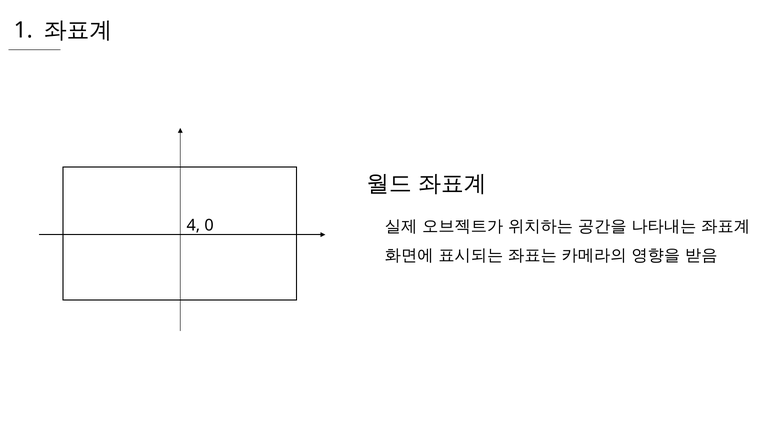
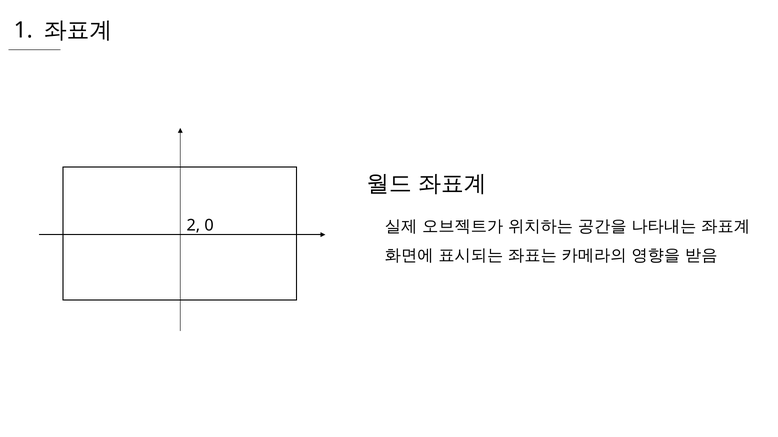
4: 4 -> 2
